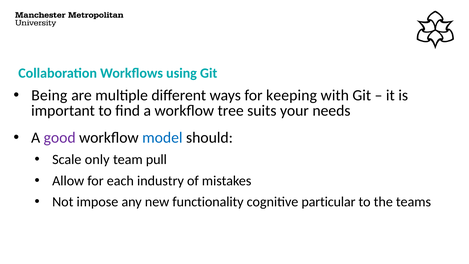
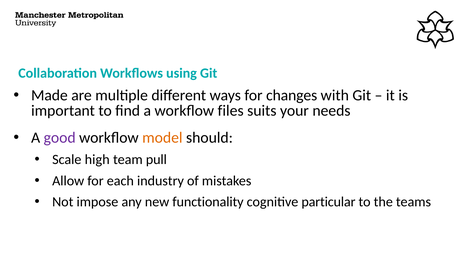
Being: Being -> Made
keeping: keeping -> changes
tree: tree -> files
model colour: blue -> orange
only: only -> high
